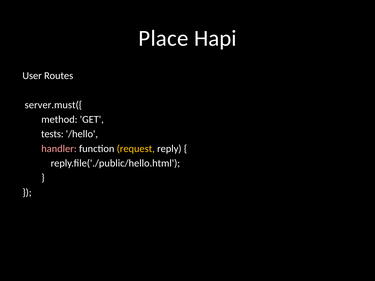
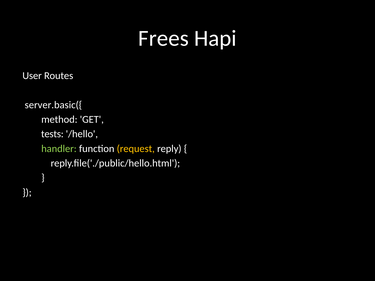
Place: Place -> Frees
server.must({: server.must({ -> server.basic({
handler colour: pink -> light green
